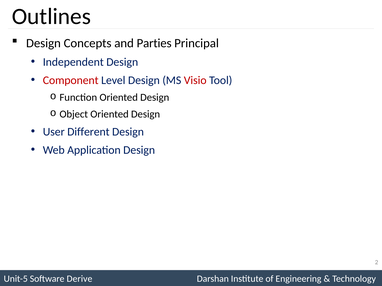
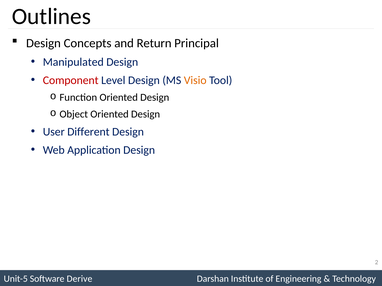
Parties: Parties -> Return
Independent: Independent -> Manipulated
Visio colour: red -> orange
